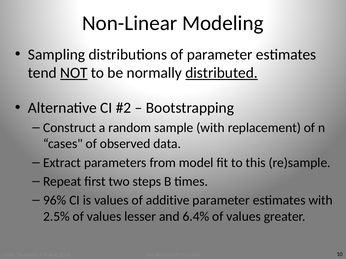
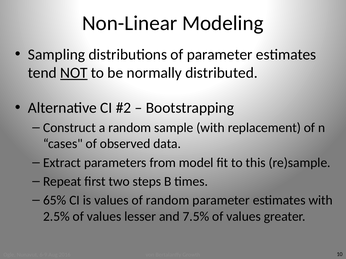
distributed underline: present -> none
96%: 96% -> 65%
of additive: additive -> random
6.4%: 6.4% -> 7.5%
